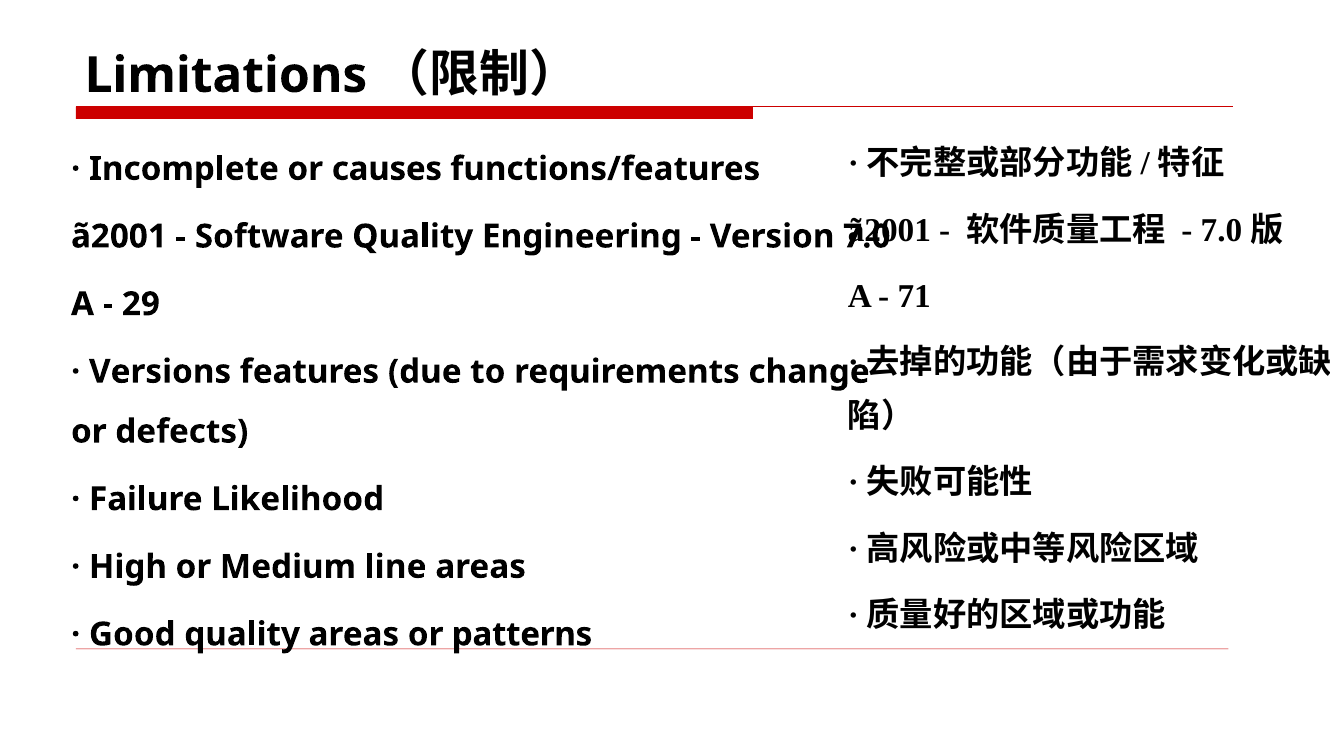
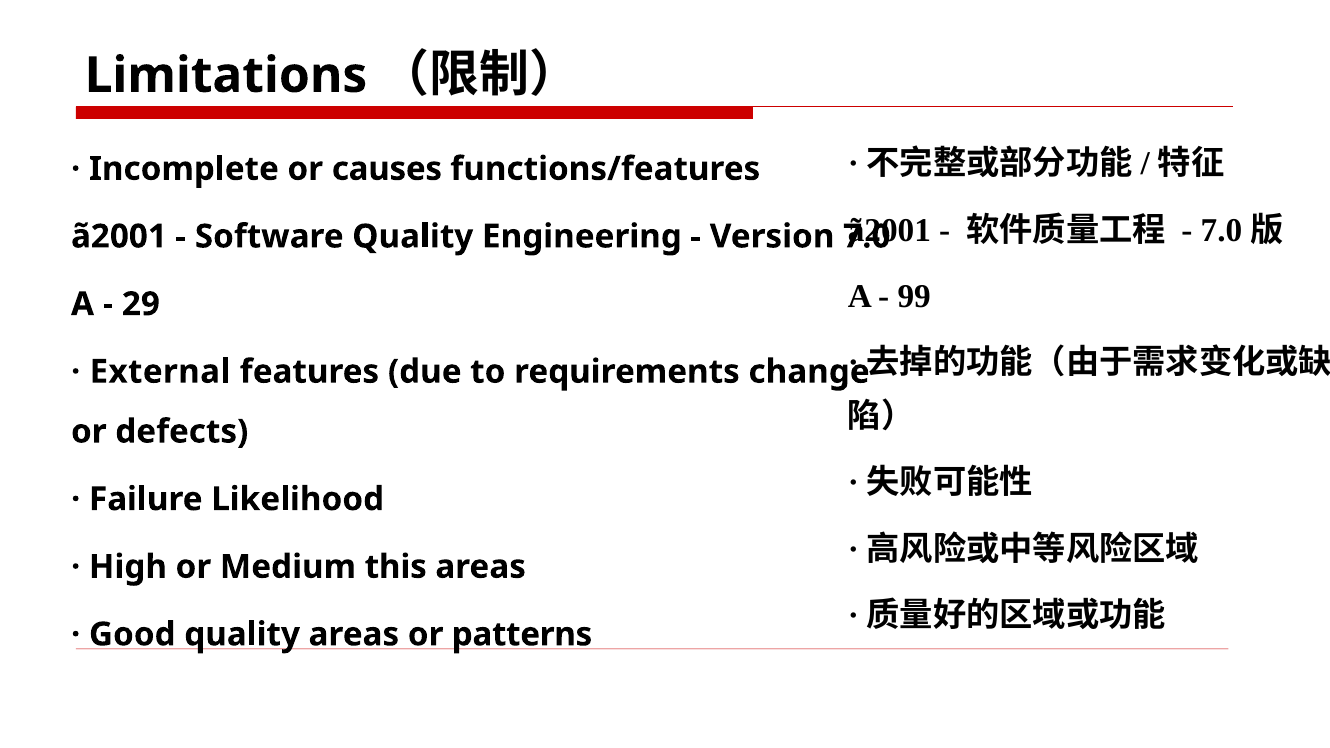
71: 71 -> 99
Versions: Versions -> External
line: line -> this
